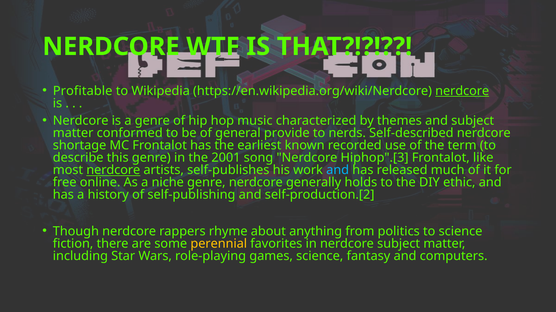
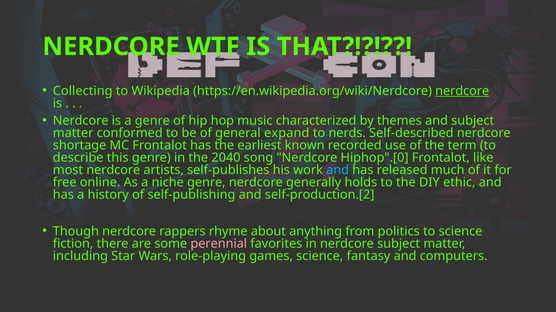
Profitable: Profitable -> Collecting
provide: provide -> expand
2001: 2001 -> 2040
Hiphop".[3: Hiphop".[3 -> Hiphop".[0
nerdcore at (113, 171) underline: present -> none
perennial colour: yellow -> pink
